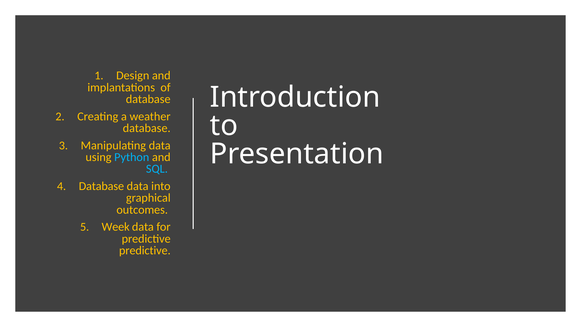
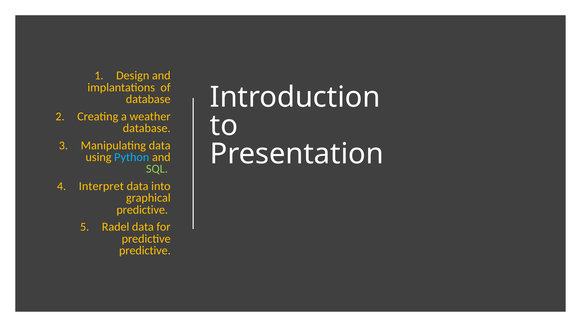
SQL colour: light blue -> light green
Database at (101, 186): Database -> Interpret
outcomes at (142, 210): outcomes -> predictive
Week: Week -> Radel
